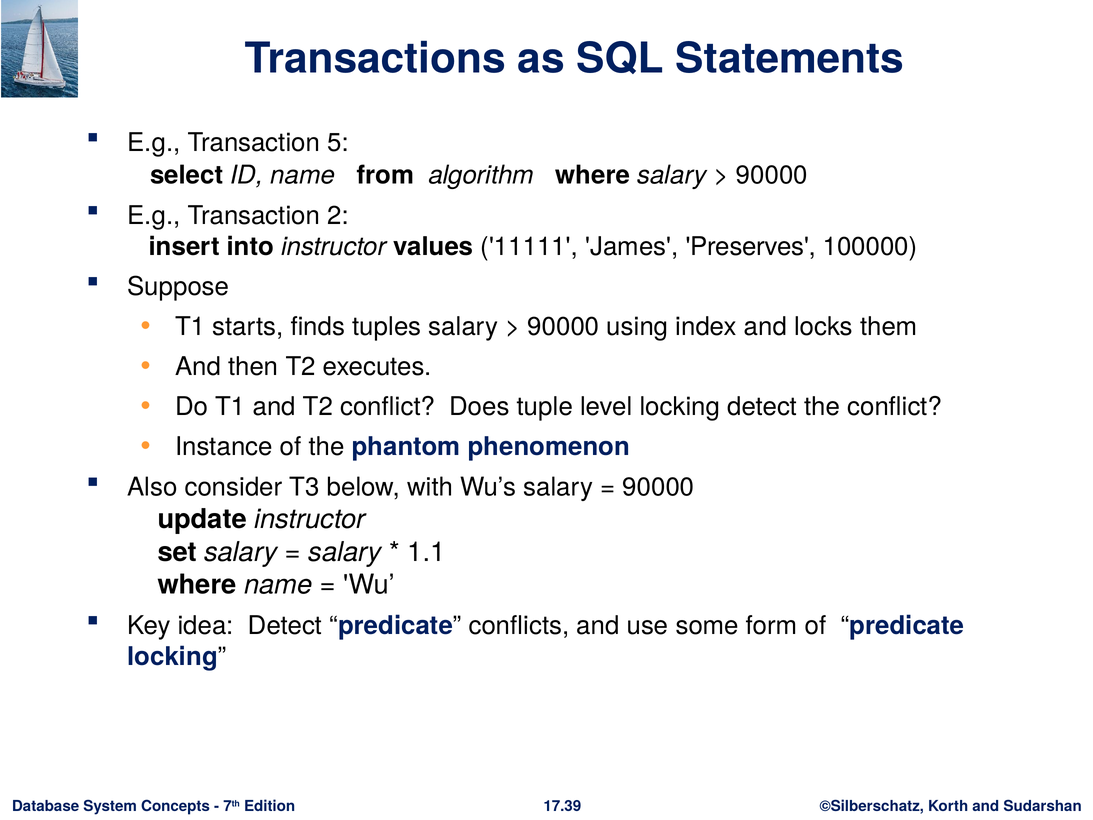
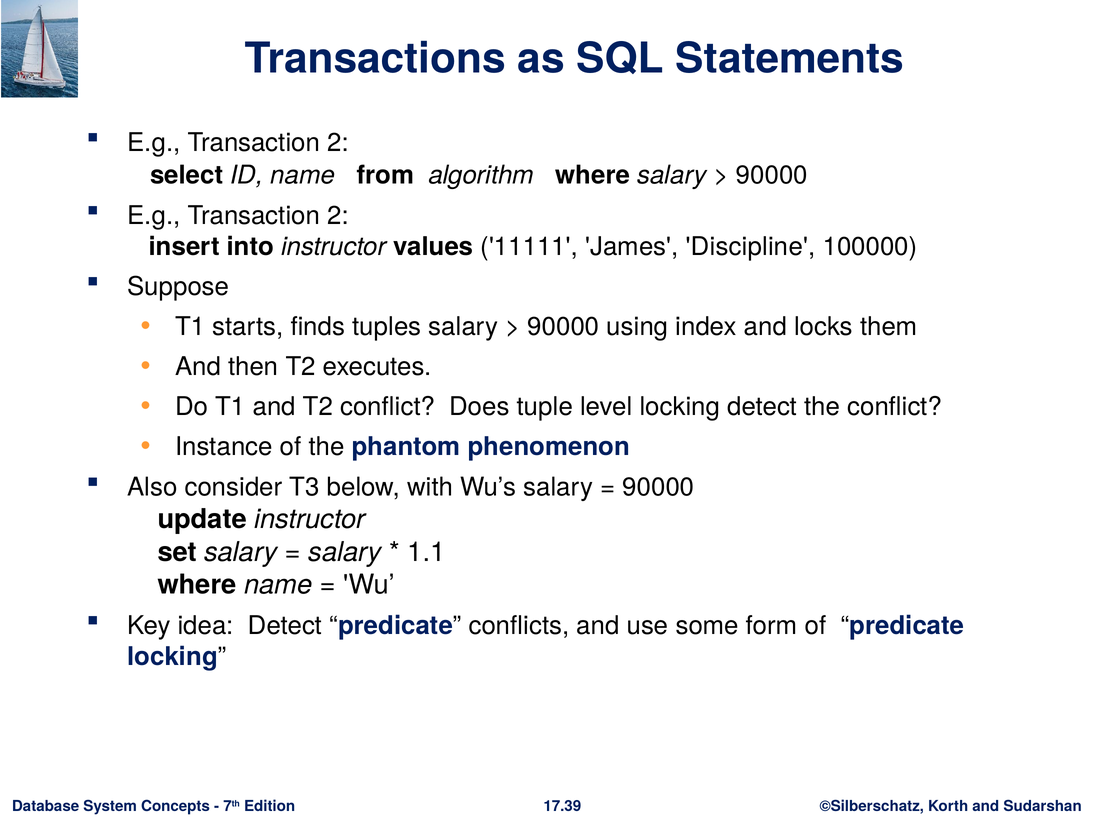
5 at (338, 143): 5 -> 2
Preserves: Preserves -> Discipline
